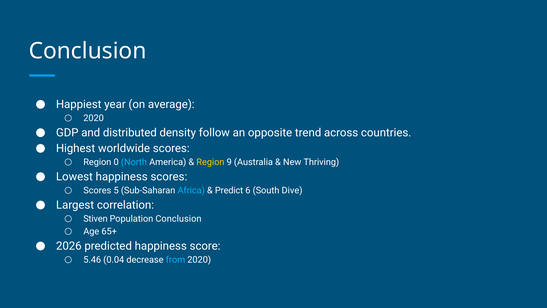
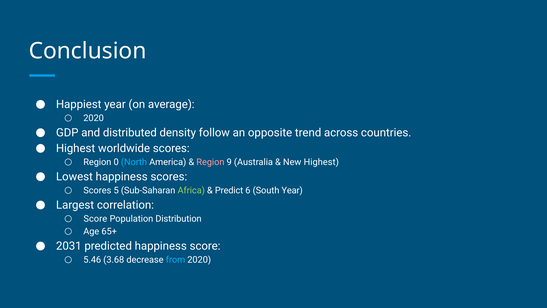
Region at (210, 162) colour: yellow -> pink
New Thriving: Thriving -> Highest
Africa colour: light blue -> light green
South Dive: Dive -> Year
Stiven at (95, 219): Stiven -> Score
Population Conclusion: Conclusion -> Distribution
2026: 2026 -> 2031
0.04: 0.04 -> 3.68
